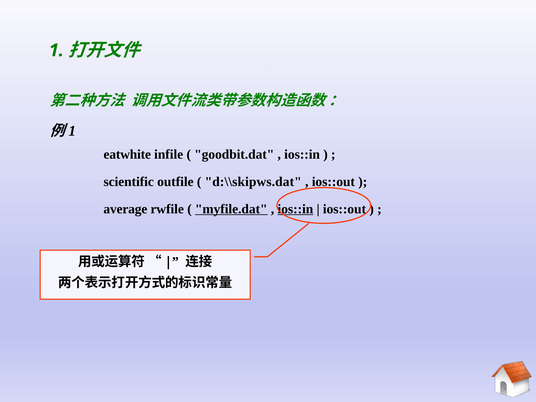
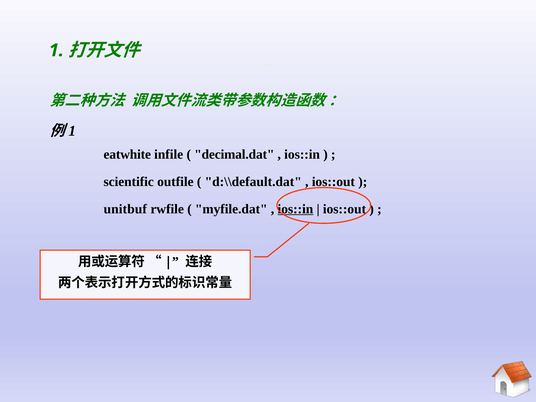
goodbit.dat: goodbit.dat -> decimal.dat
d:\\skipws.dat: d:\\skipws.dat -> d:\\default.dat
average: average -> unitbuf
myfile.dat underline: present -> none
